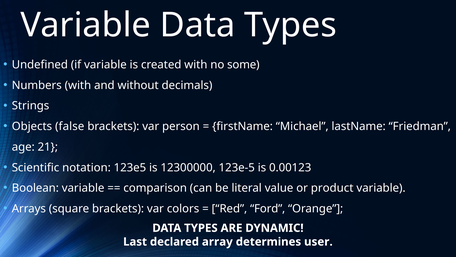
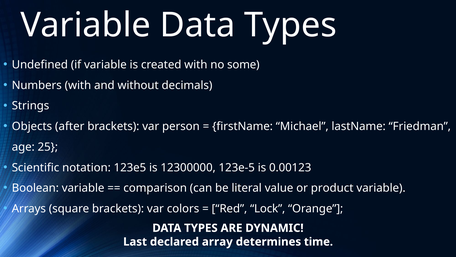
false: false -> after
21: 21 -> 25
Ford: Ford -> Lock
user: user -> time
